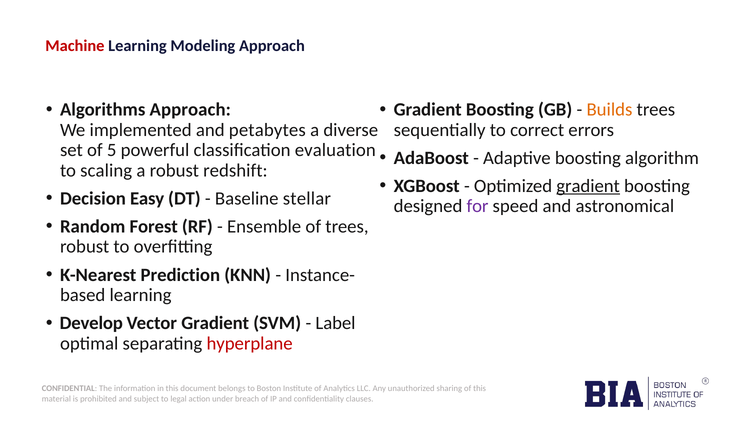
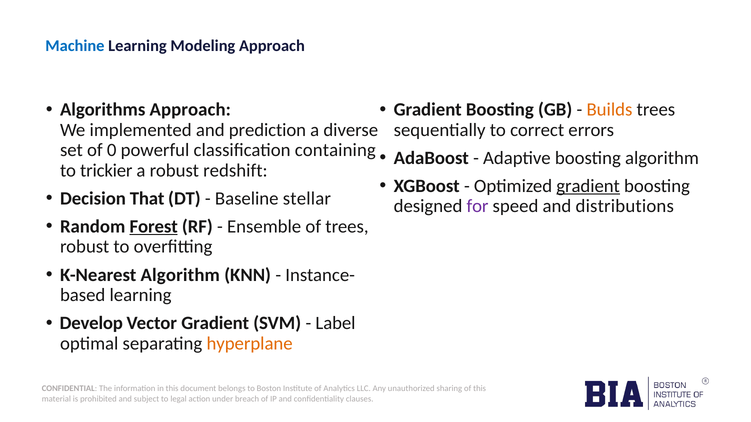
Machine colour: red -> blue
petabytes: petabytes -> prediction
5: 5 -> 0
evaluation: evaluation -> containing
scaling: scaling -> trickier
Easy: Easy -> That
astronomical: astronomical -> distributions
Forest underline: none -> present
K-Nearest Prediction: Prediction -> Algorithm
hyperplane colour: red -> orange
